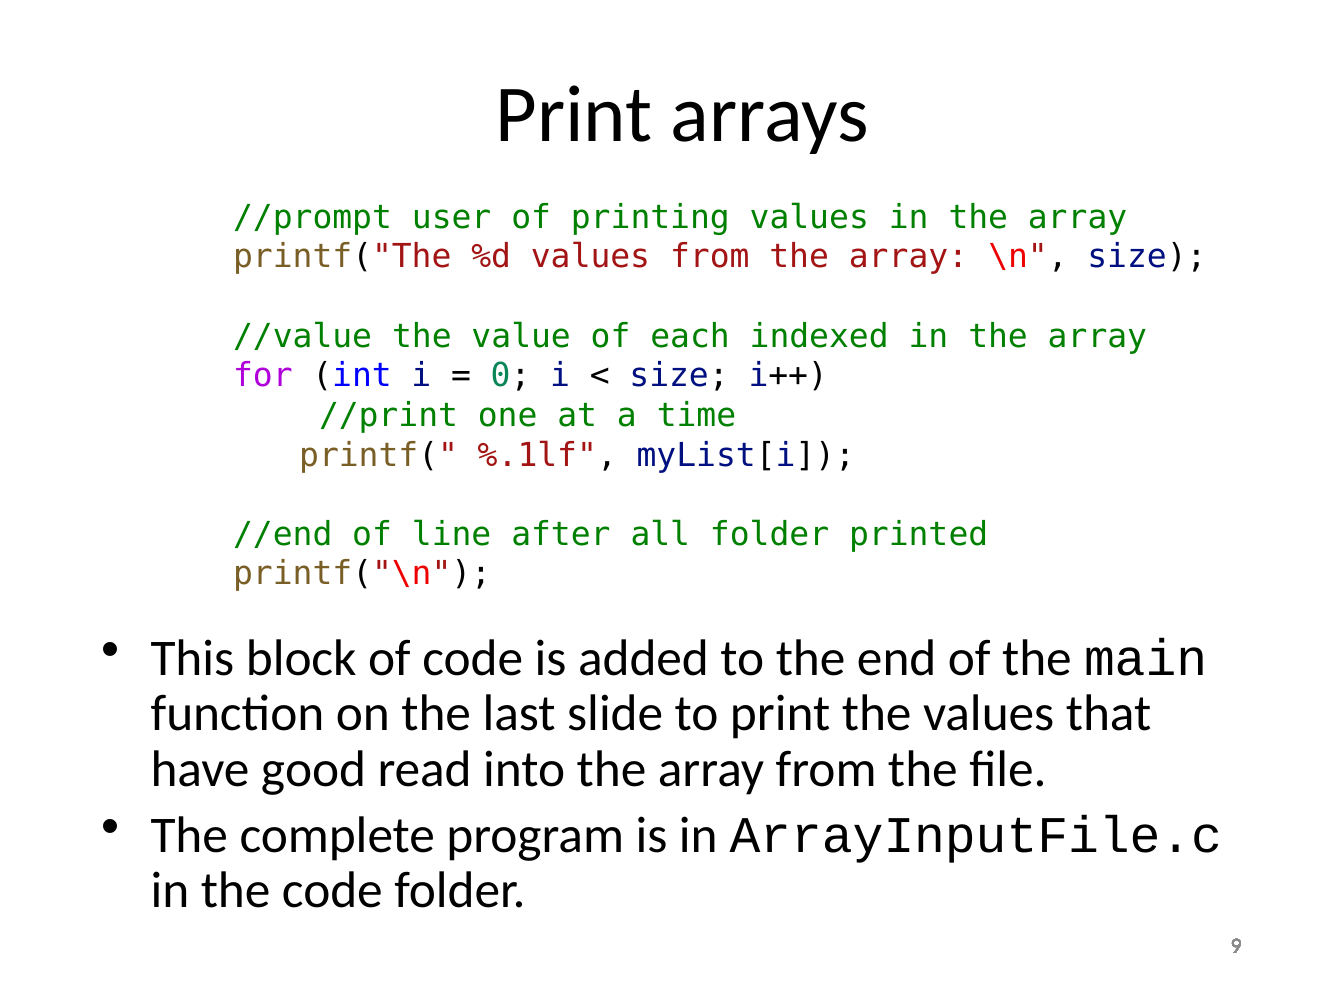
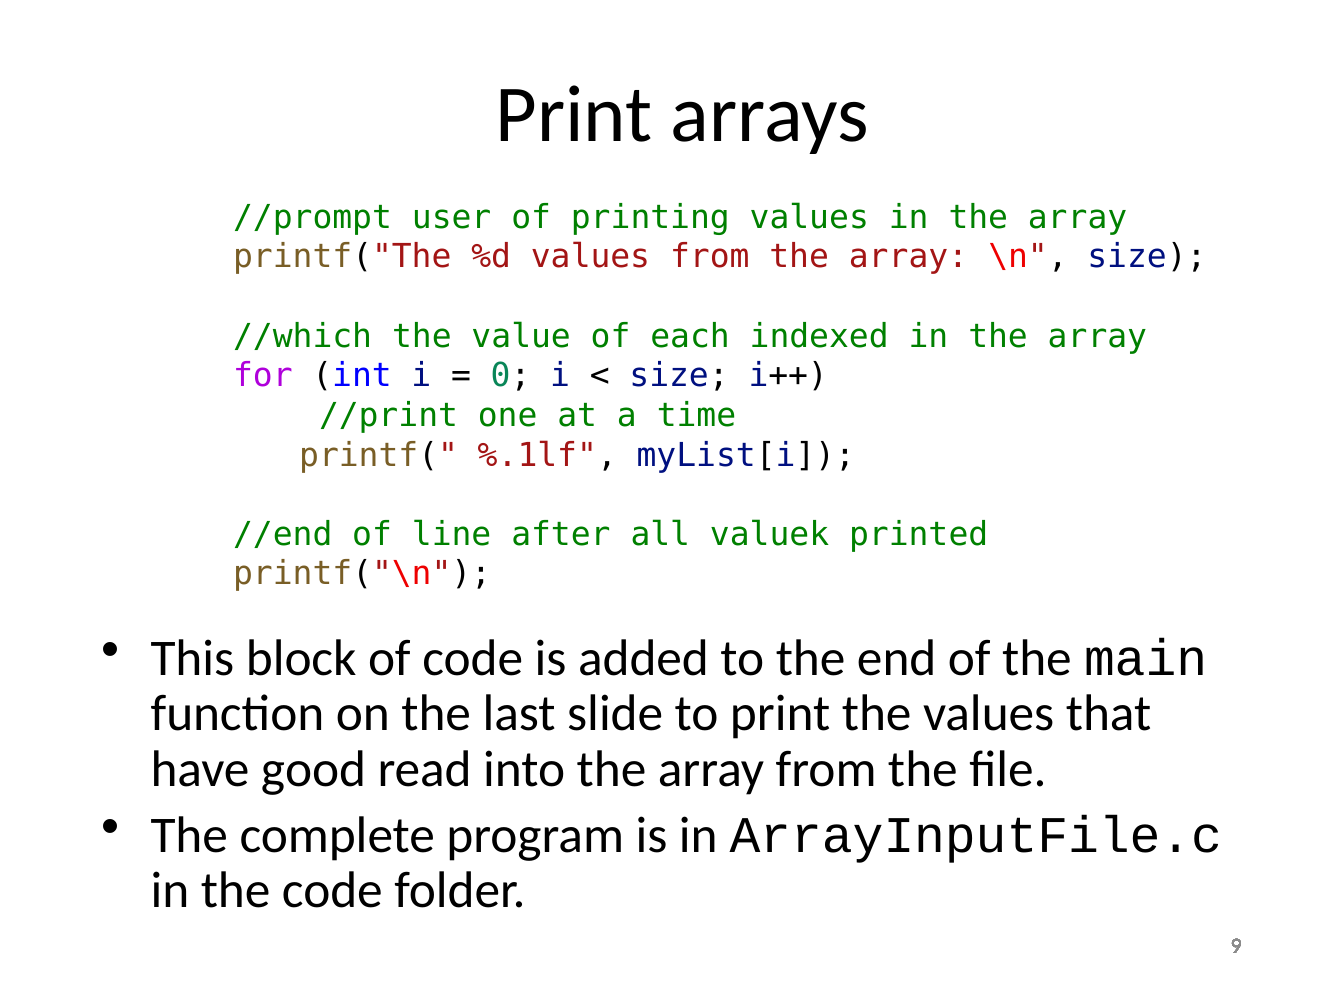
//value: //value -> //which
all folder: folder -> valuek
